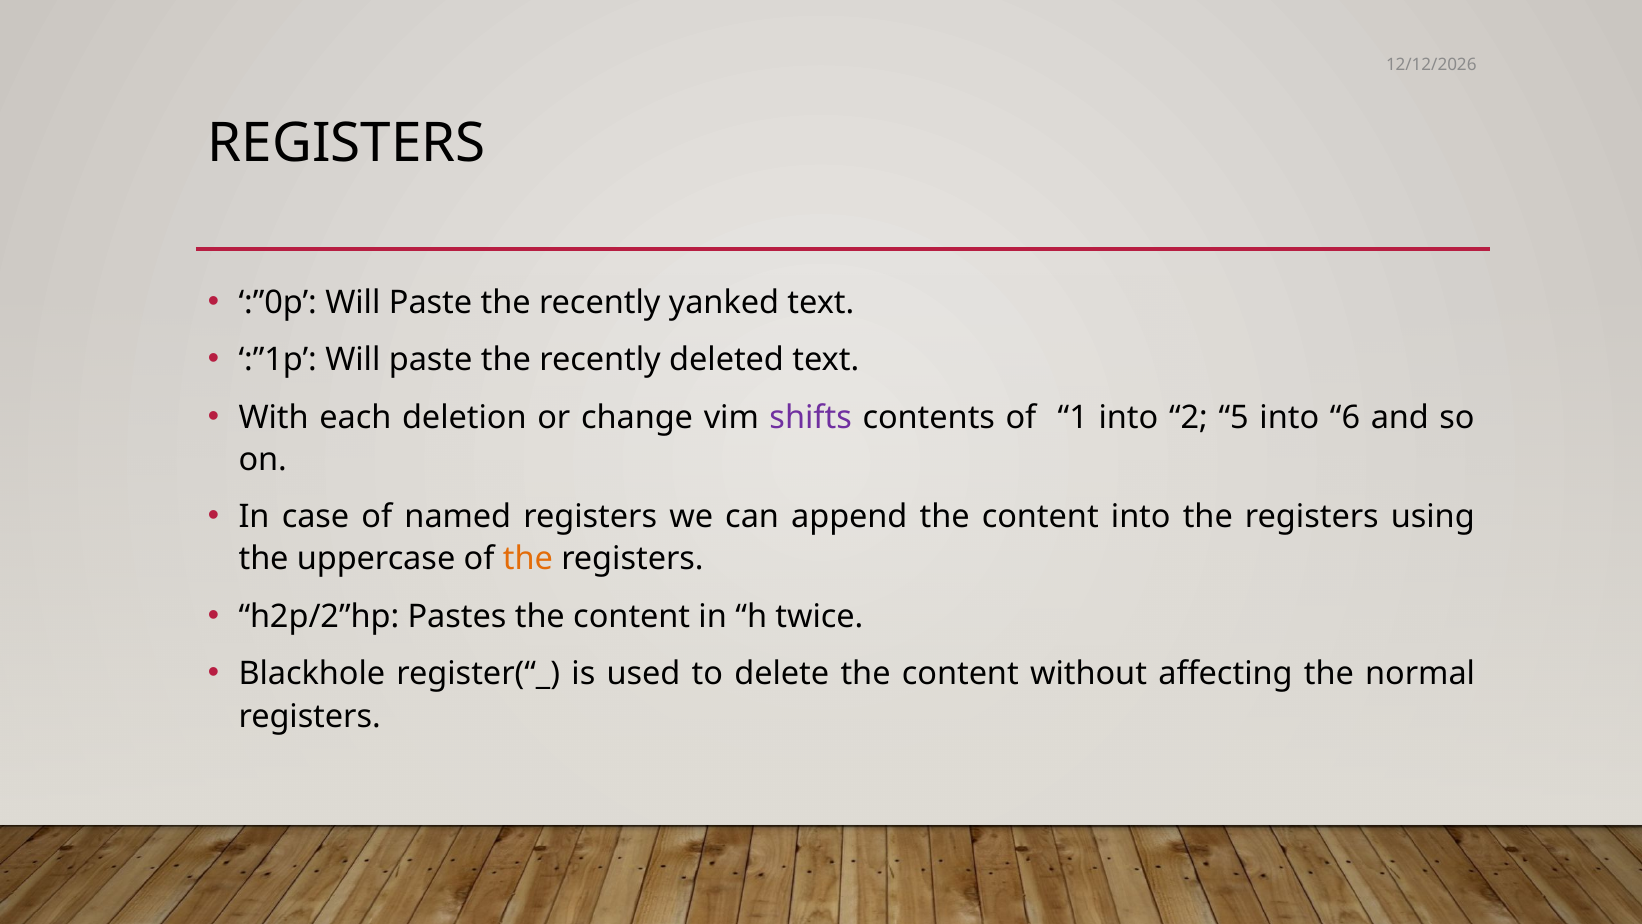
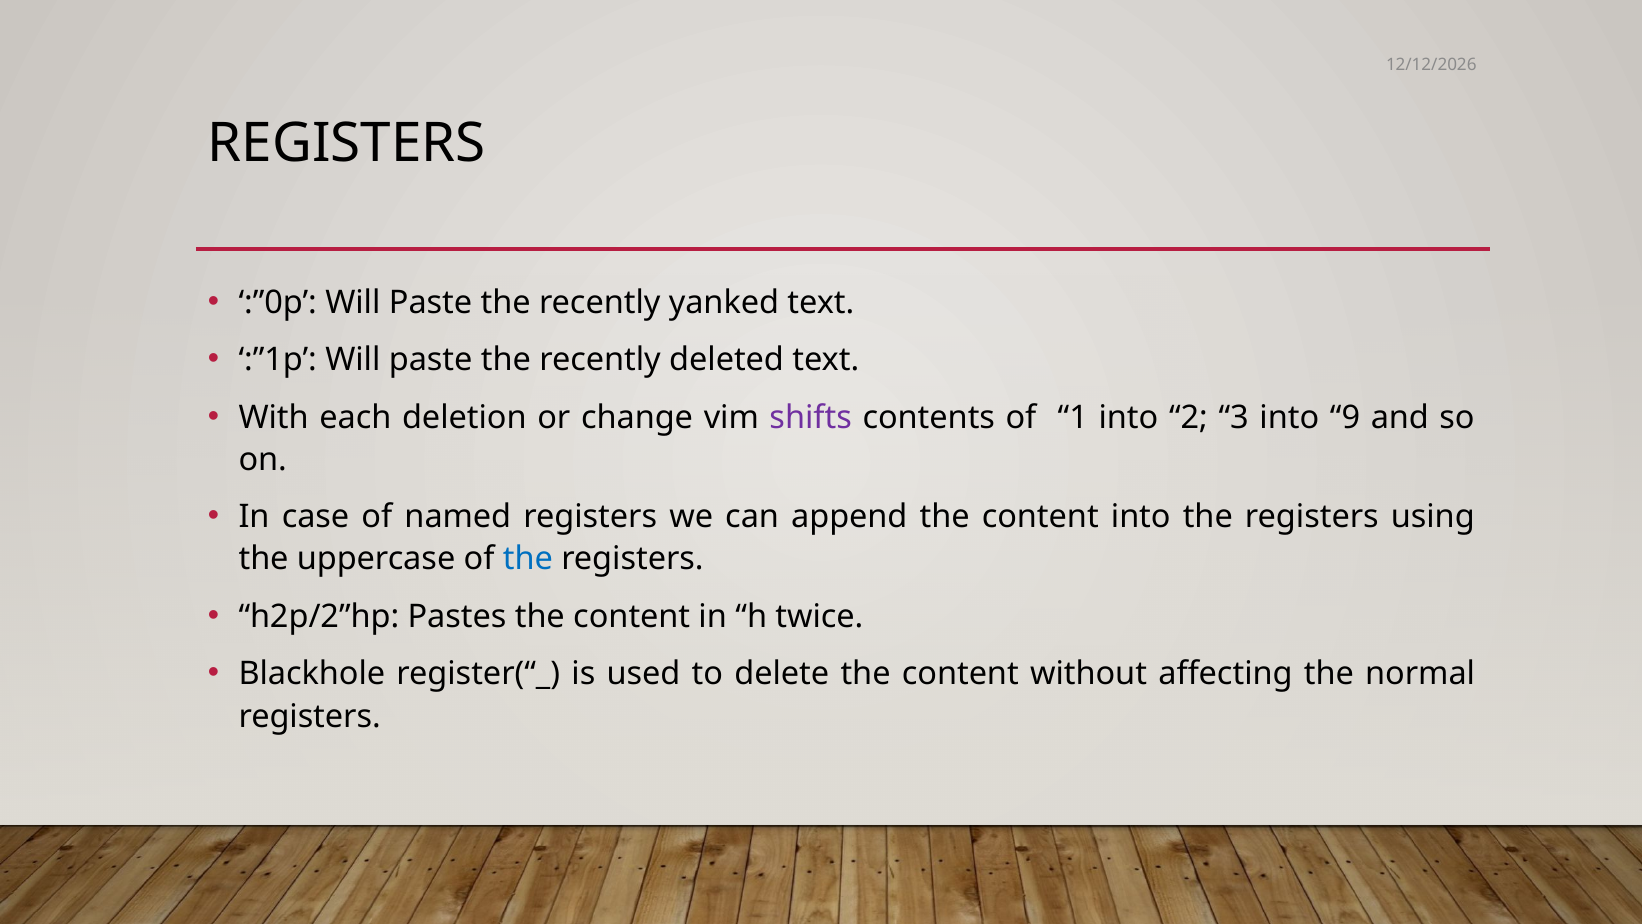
5: 5 -> 3
6: 6 -> 9
the at (528, 559) colour: orange -> blue
